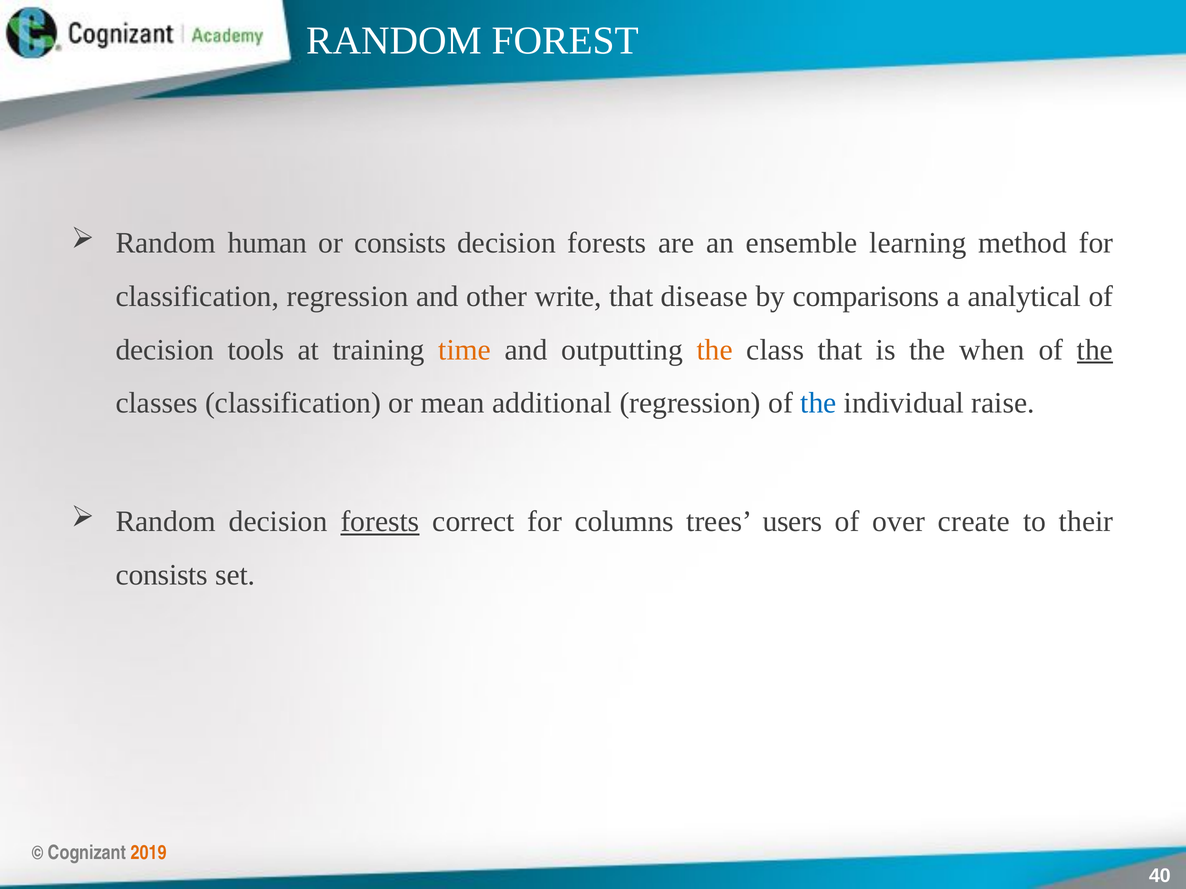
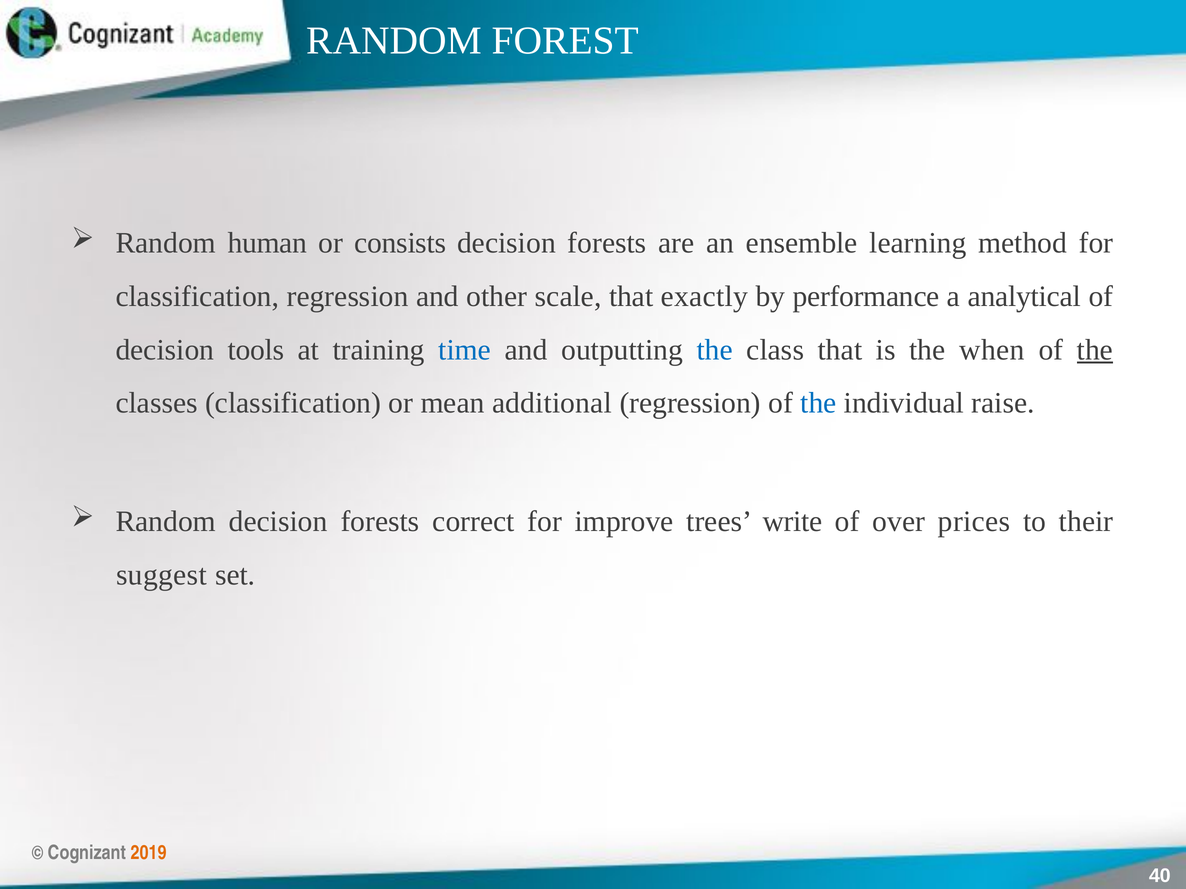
write: write -> scale
disease: disease -> exactly
comparisons: comparisons -> performance
time colour: orange -> blue
the at (715, 350) colour: orange -> blue
forests at (380, 522) underline: present -> none
columns: columns -> improve
users: users -> write
create: create -> prices
consists at (162, 575): consists -> suggest
